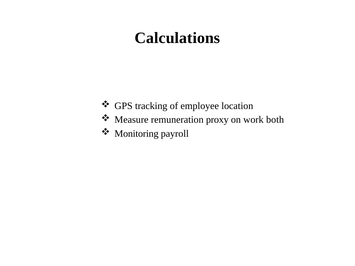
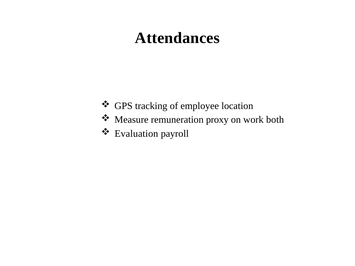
Calculations: Calculations -> Attendances
Monitoring: Monitoring -> Evaluation
